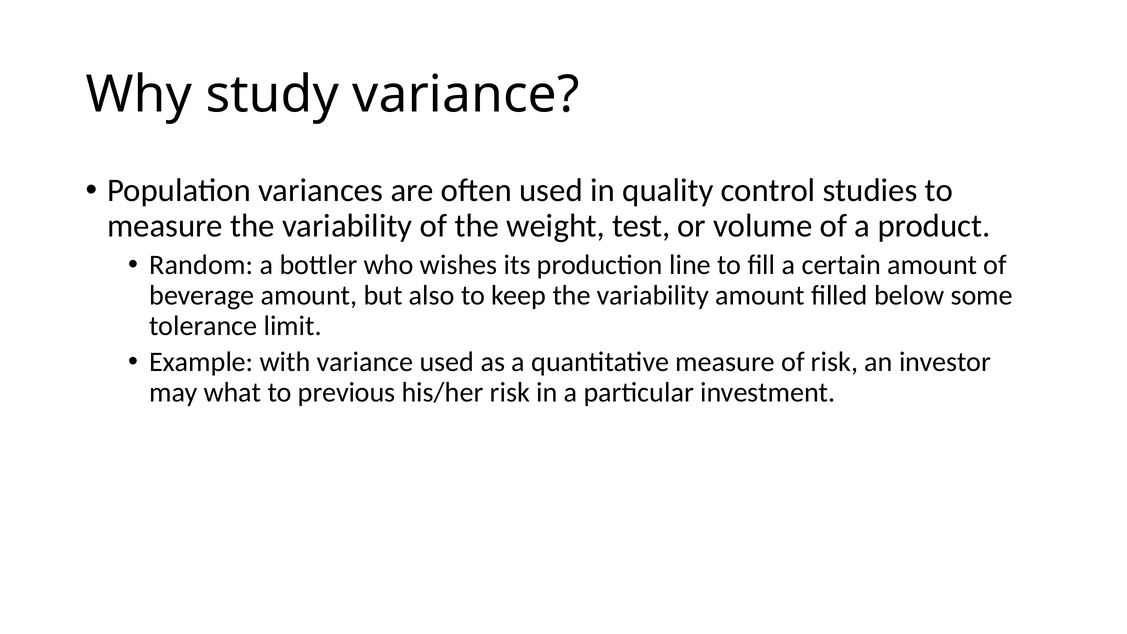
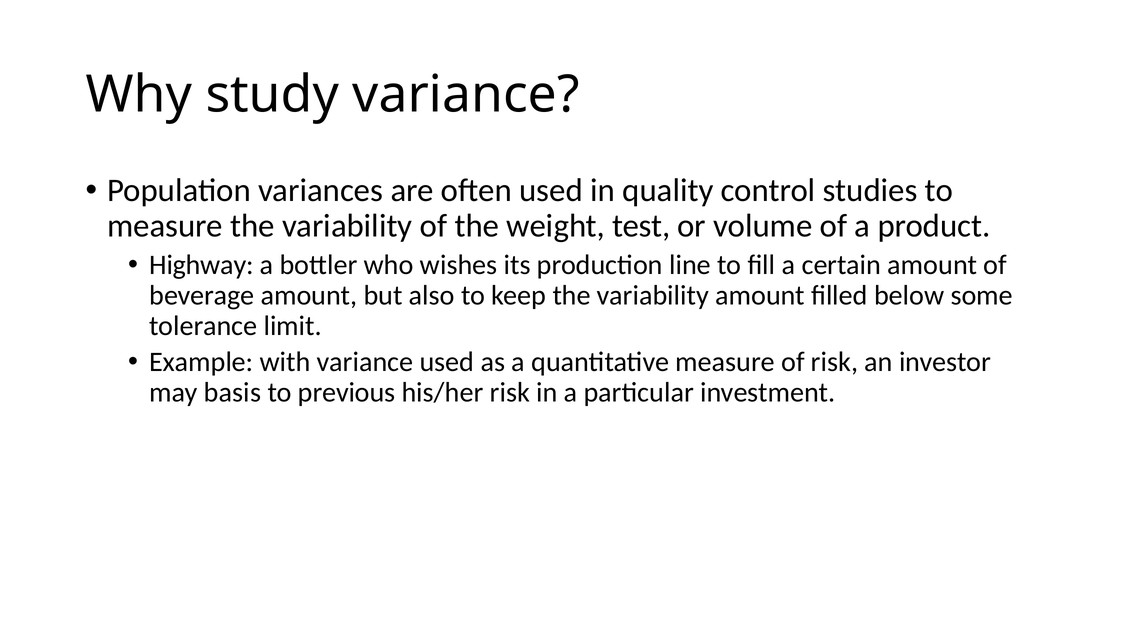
Random: Random -> Highway
what: what -> basis
